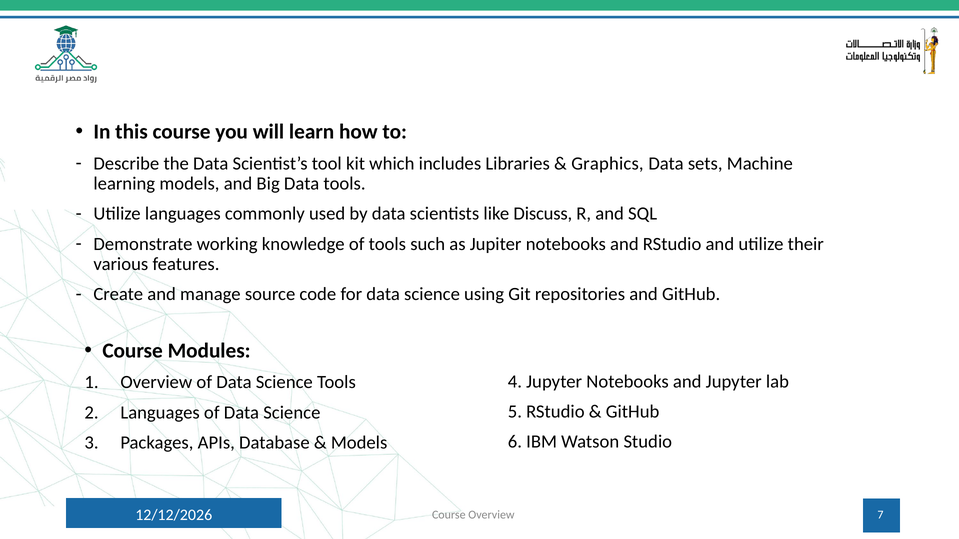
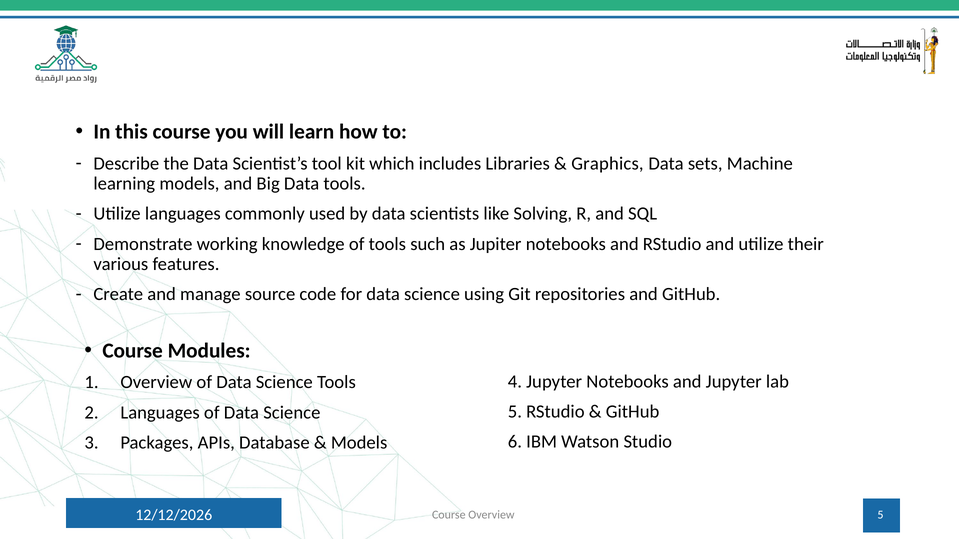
Discuss: Discuss -> Solving
Overview 7: 7 -> 5
